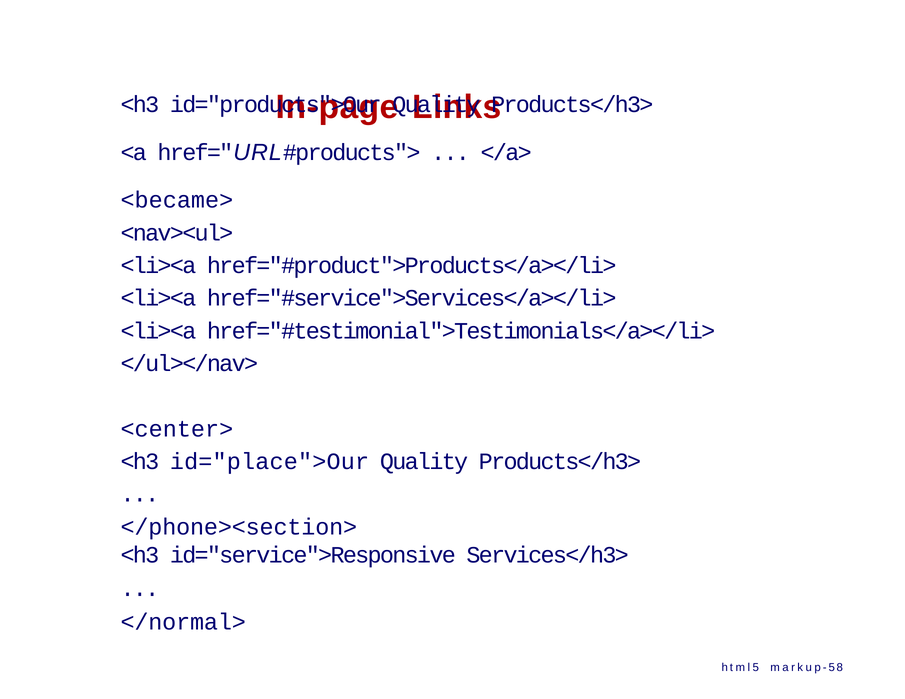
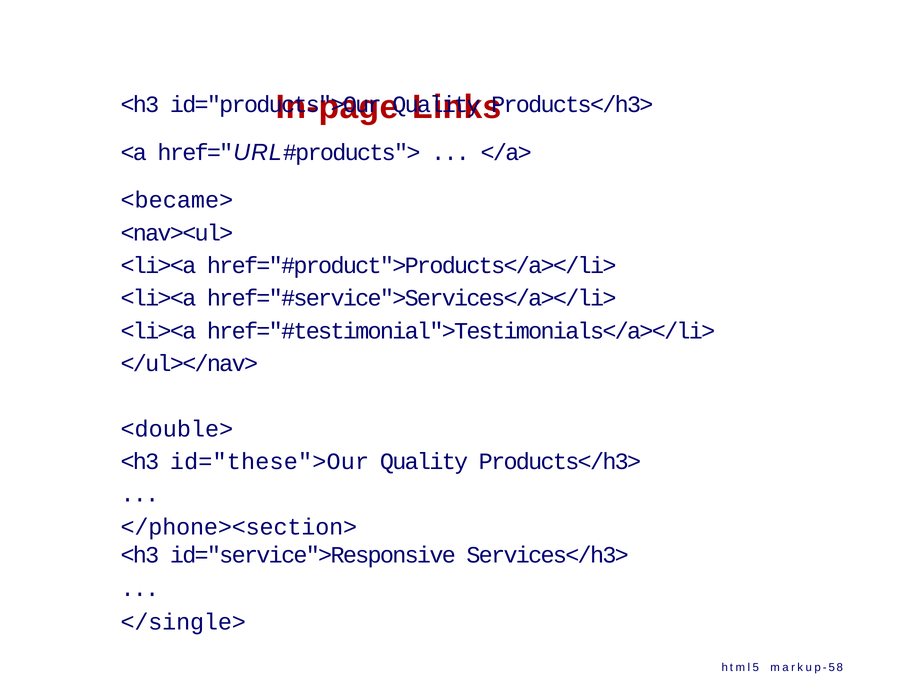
<center>: <center> -> <double>
id="place">Our: id="place">Our -> id="these">Our
</normal>: </normal> -> </single>
